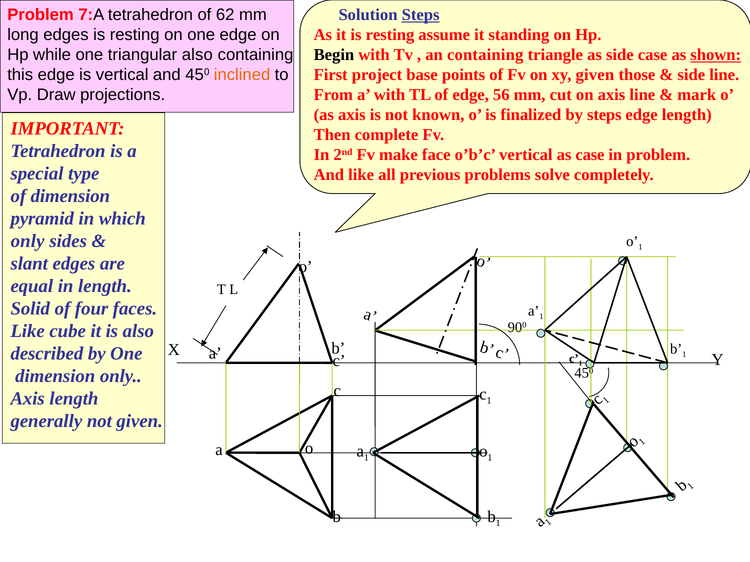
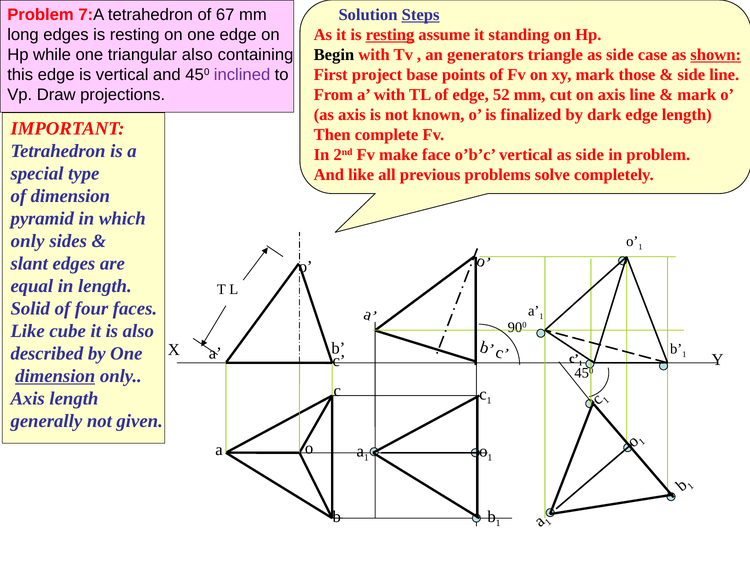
62: 62 -> 67
resting at (390, 35) underline: none -> present
an containing: containing -> generators
inclined colour: orange -> purple
xy given: given -> mark
56: 56 -> 52
by steps: steps -> dark
vertical as case: case -> side
dimension at (55, 376) underline: none -> present
